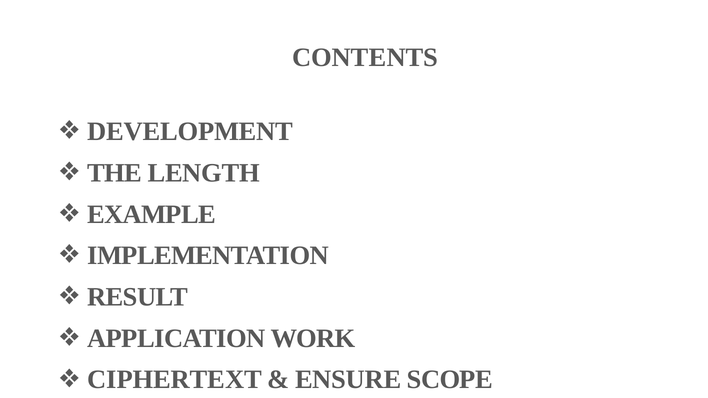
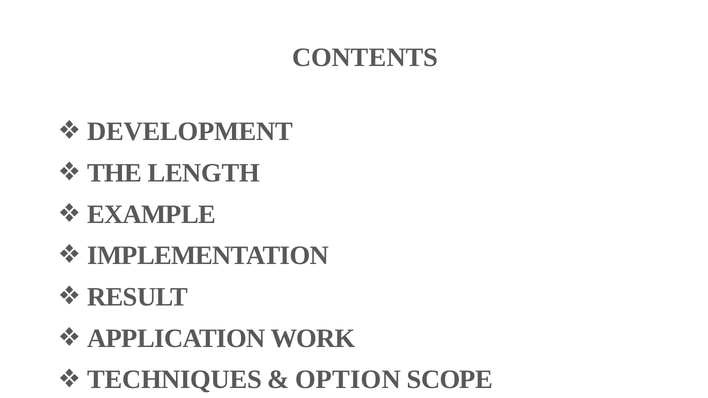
CIPHERTEXT: CIPHERTEXT -> TECHNIQUES
ENSURE: ENSURE -> OPTION
